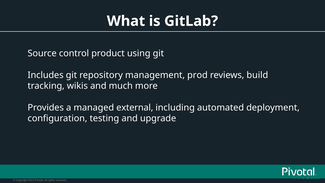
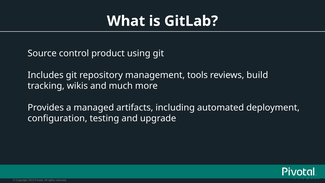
prod: prod -> tools
external: external -> artifacts
